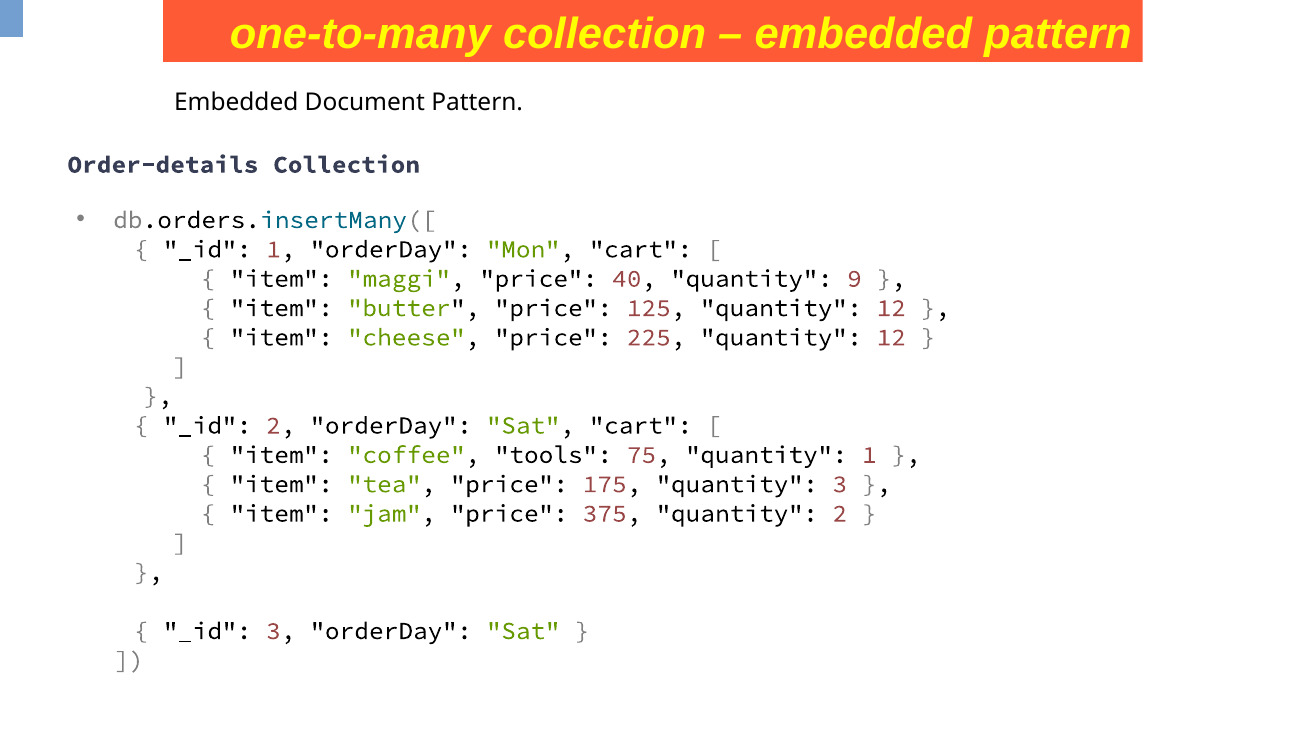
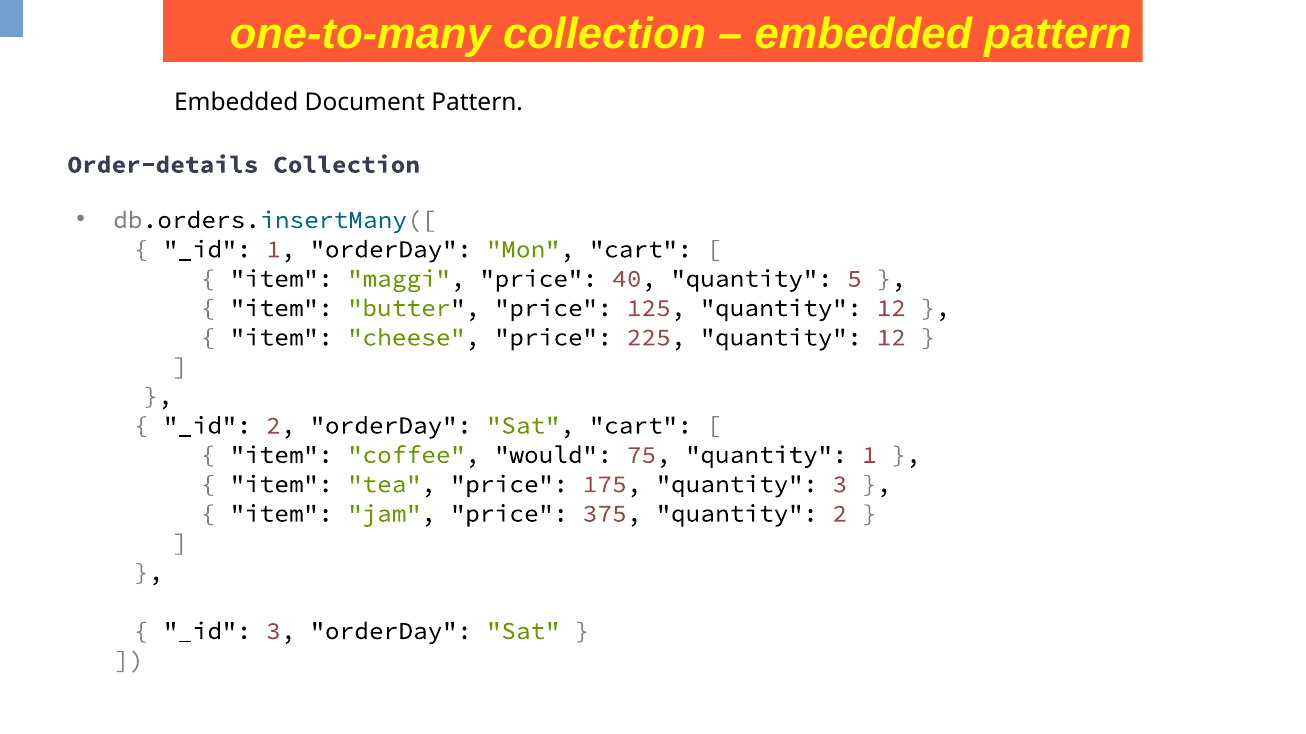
9: 9 -> 5
tools: tools -> would
